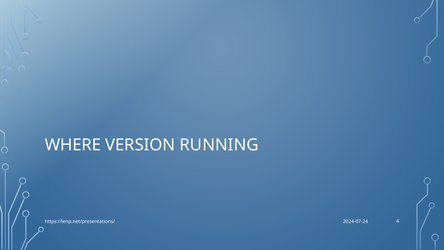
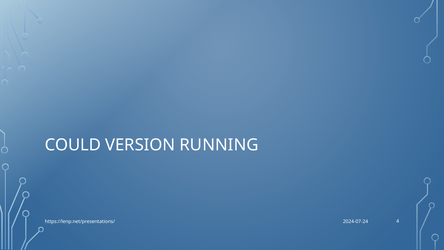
WHERE: WHERE -> COULD
